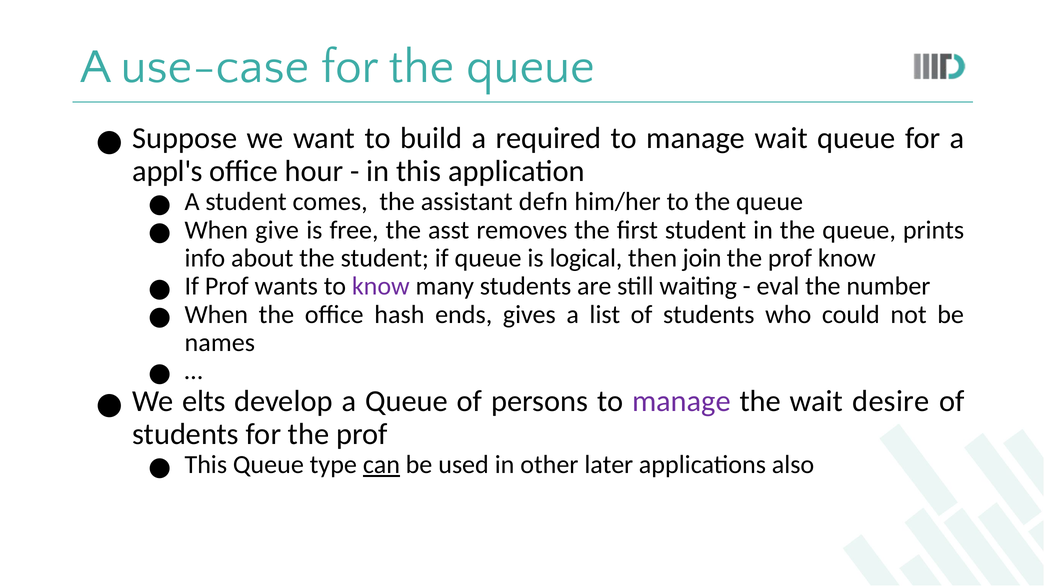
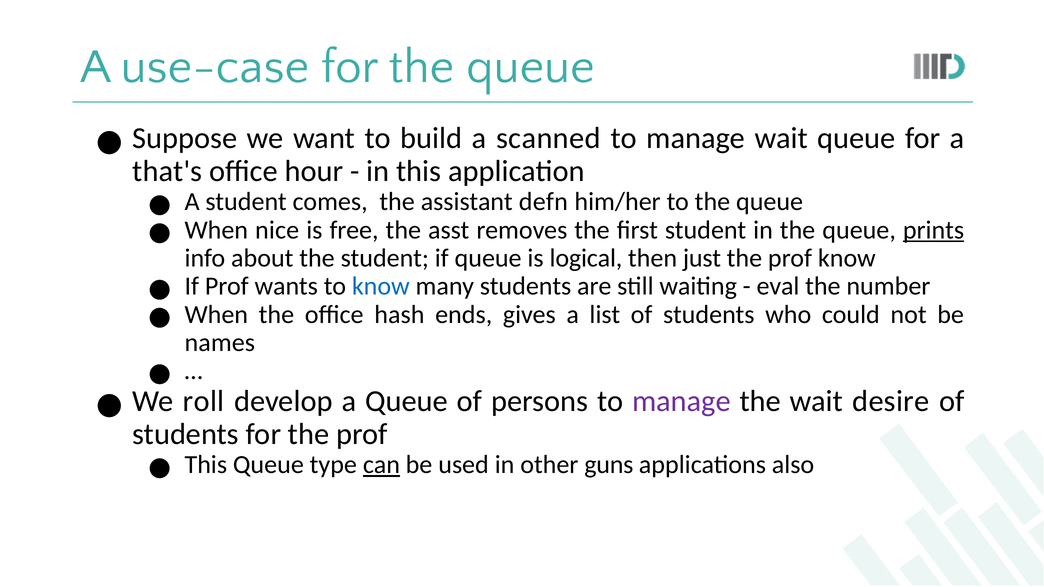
required: required -> scanned
appl's: appl's -> that's
give: give -> nice
prints underline: none -> present
join: join -> just
know at (381, 286) colour: purple -> blue
elts: elts -> roll
later: later -> guns
